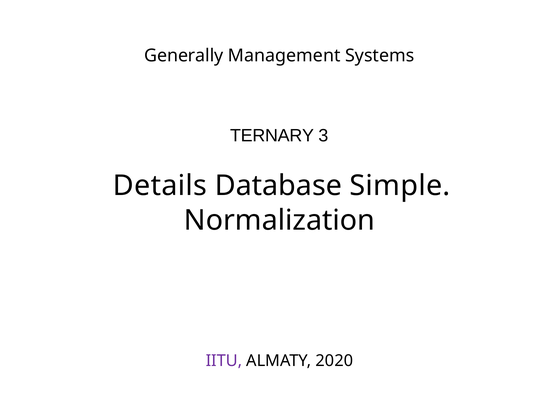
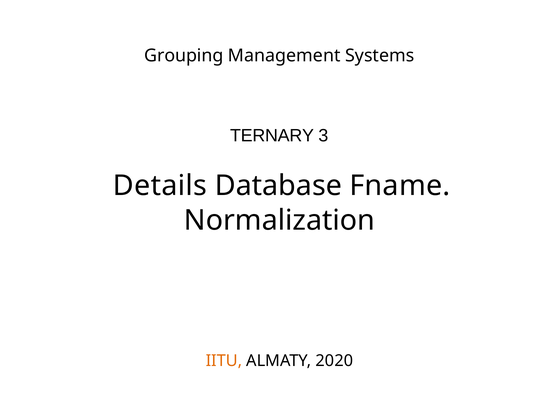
Generally: Generally -> Grouping
Simple: Simple -> Fname
IITU colour: purple -> orange
